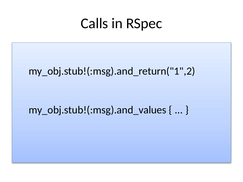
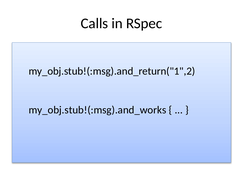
my_obj.stub!(:msg).and_values: my_obj.stub!(:msg).and_values -> my_obj.stub!(:msg).and_works
